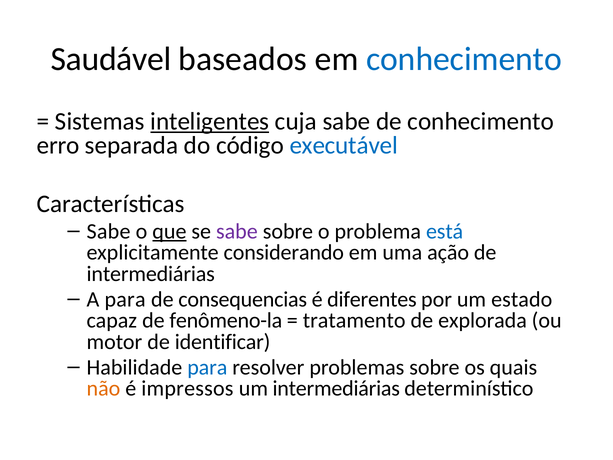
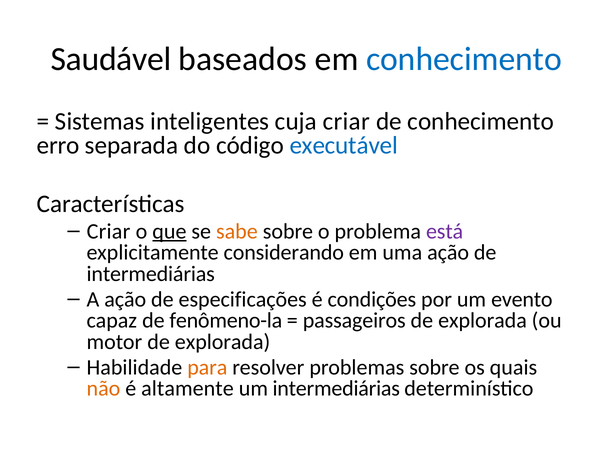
inteligentes underline: present -> none
cuja sabe: sabe -> criar
Sabe at (109, 231): Sabe -> Criar
sabe at (237, 231) colour: purple -> orange
está colour: blue -> purple
A para: para -> ação
consequencias: consequencias -> especificações
diferentes: diferentes -> condições
estado: estado -> evento
tratamento: tratamento -> passageiros
motor de identificar: identificar -> explorada
para at (207, 367) colour: blue -> orange
impressos: impressos -> altamente
